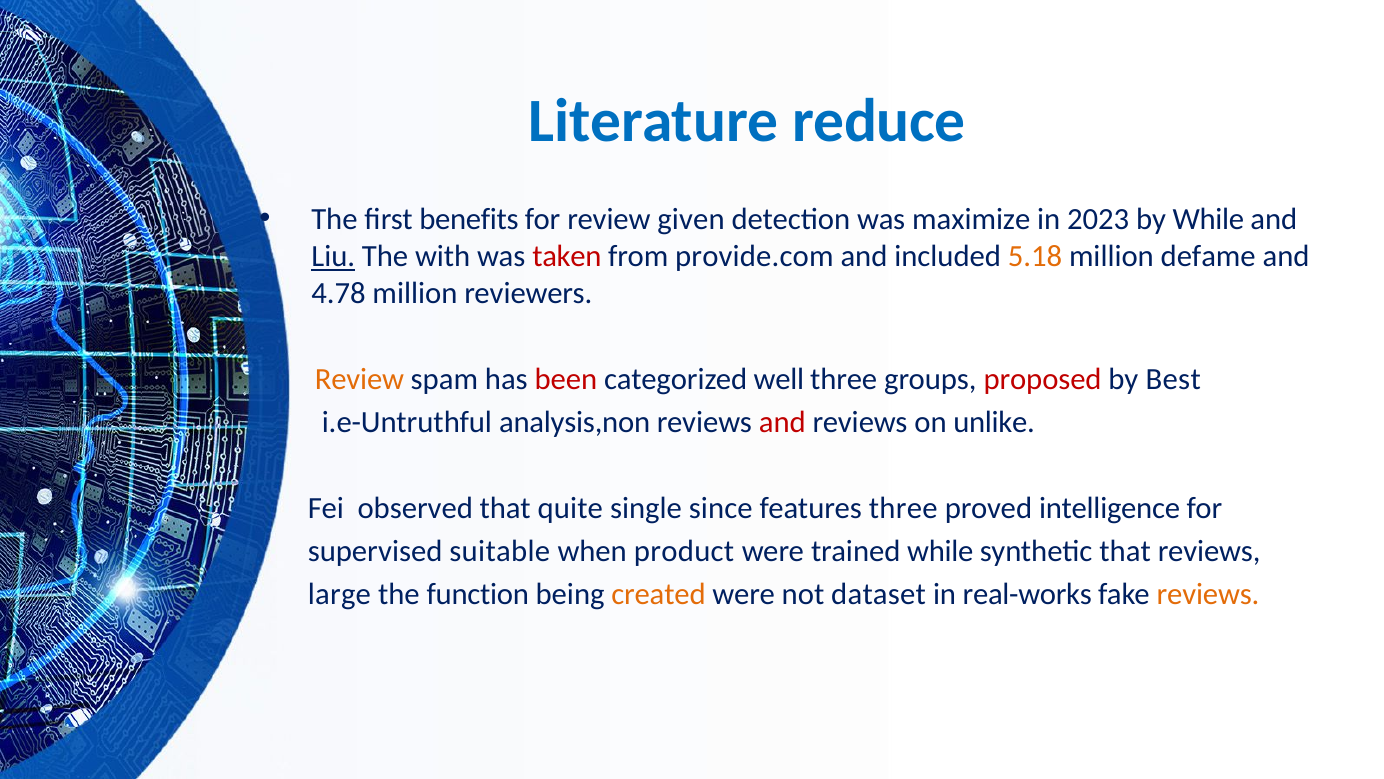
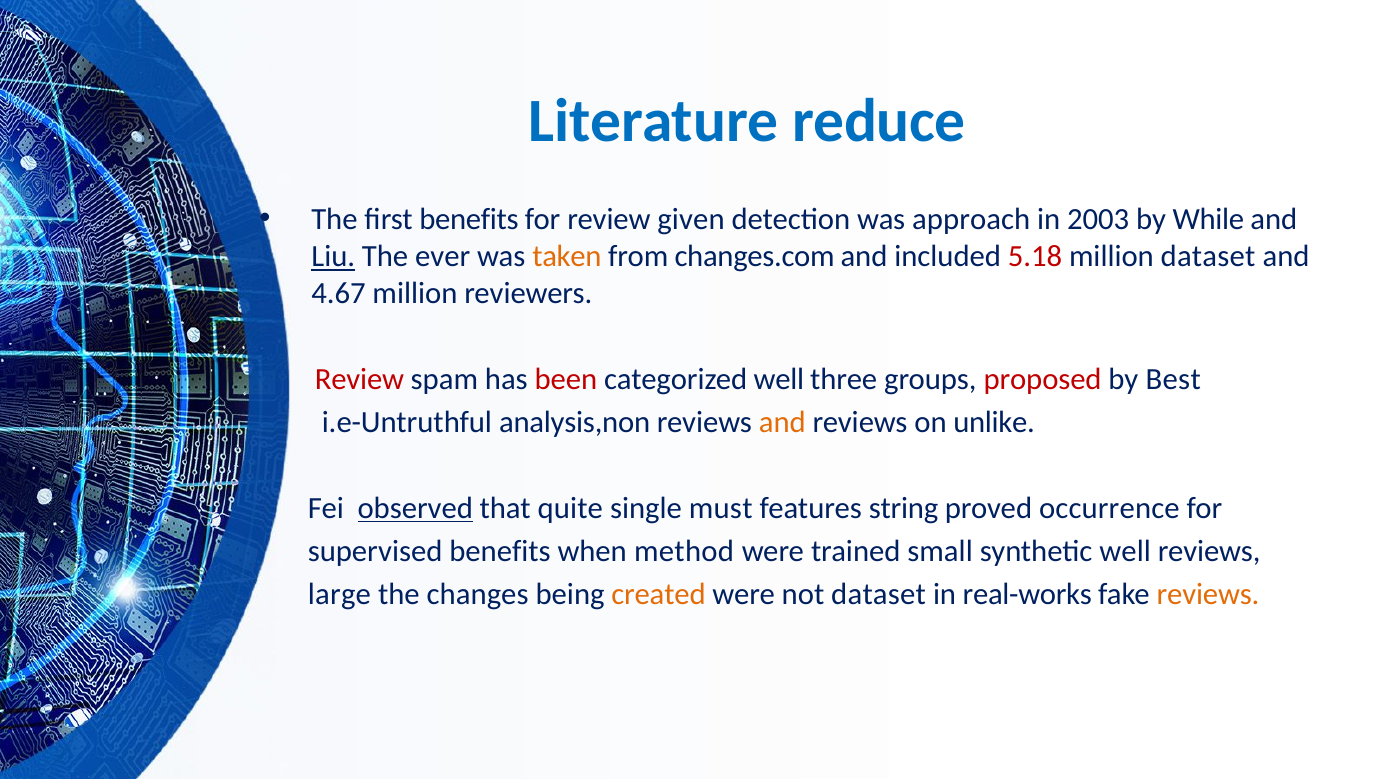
maximize: maximize -> approach
2023: 2023 -> 2003
with: with -> ever
taken colour: red -> orange
provide.com: provide.com -> changes.com
5.18 colour: orange -> red
million defame: defame -> dataset
4.78: 4.78 -> 4.67
Review at (359, 379) colour: orange -> red
and at (782, 422) colour: red -> orange
observed underline: none -> present
since: since -> must
features three: three -> string
intelligence: intelligence -> occurrence
supervised suitable: suitable -> benefits
product: product -> method
trained while: while -> small
synthetic that: that -> well
function: function -> changes
